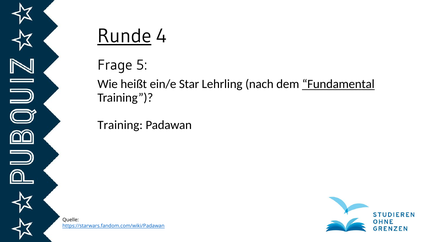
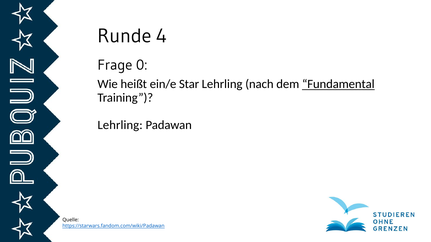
Runde underline: present -> none
5: 5 -> 0
Training at (120, 125): Training -> Lehrling
